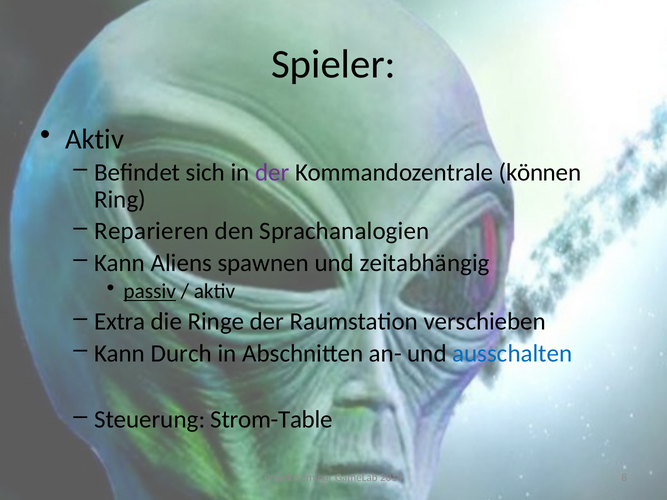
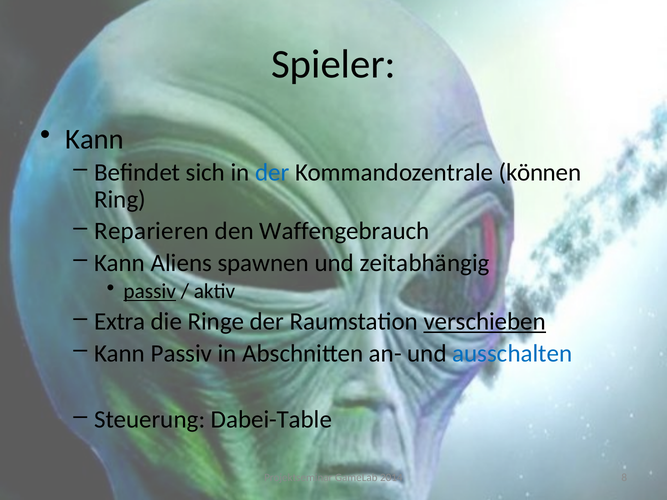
Aktiv at (95, 139): Aktiv -> Kann
der at (272, 173) colour: purple -> blue
Sprachanalogien: Sprachanalogien -> Waffengebrauch
verschieben underline: none -> present
Kann Durch: Durch -> Passiv
Strom-Table: Strom-Table -> Dabei-Table
